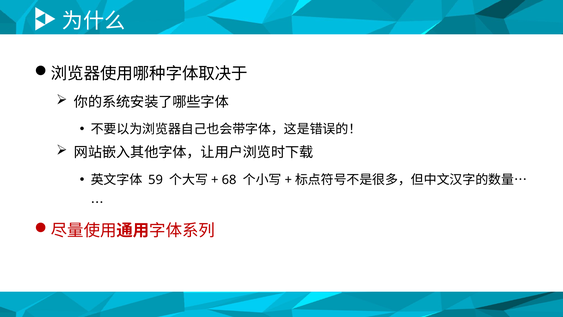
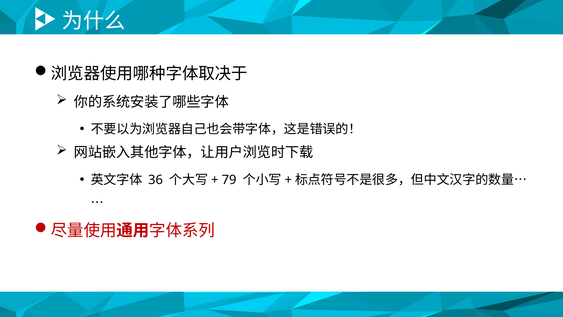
59: 59 -> 36
68: 68 -> 79
